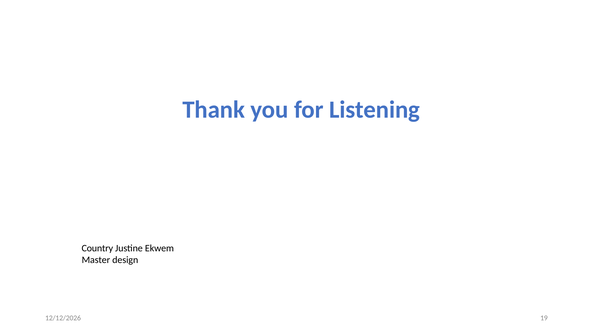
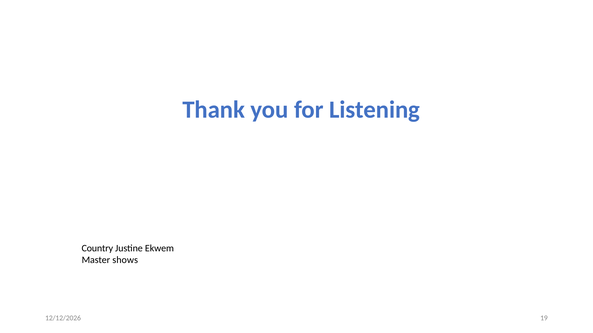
design: design -> shows
